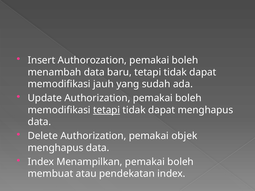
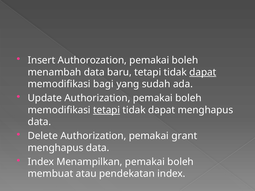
dapat at (203, 72) underline: none -> present
jauh: jauh -> bagi
objek: objek -> grant
